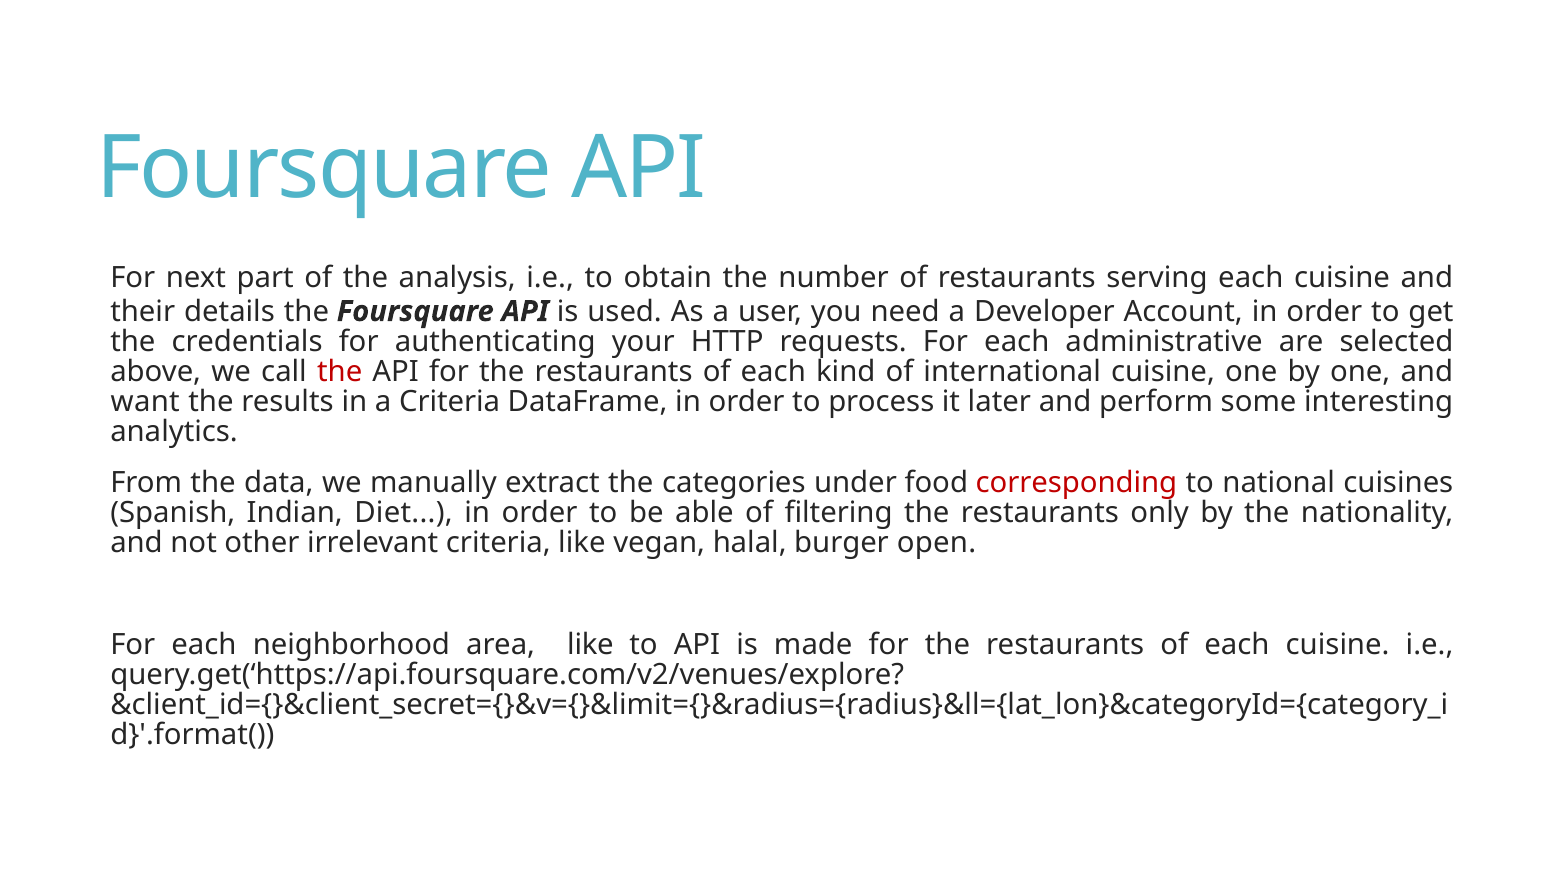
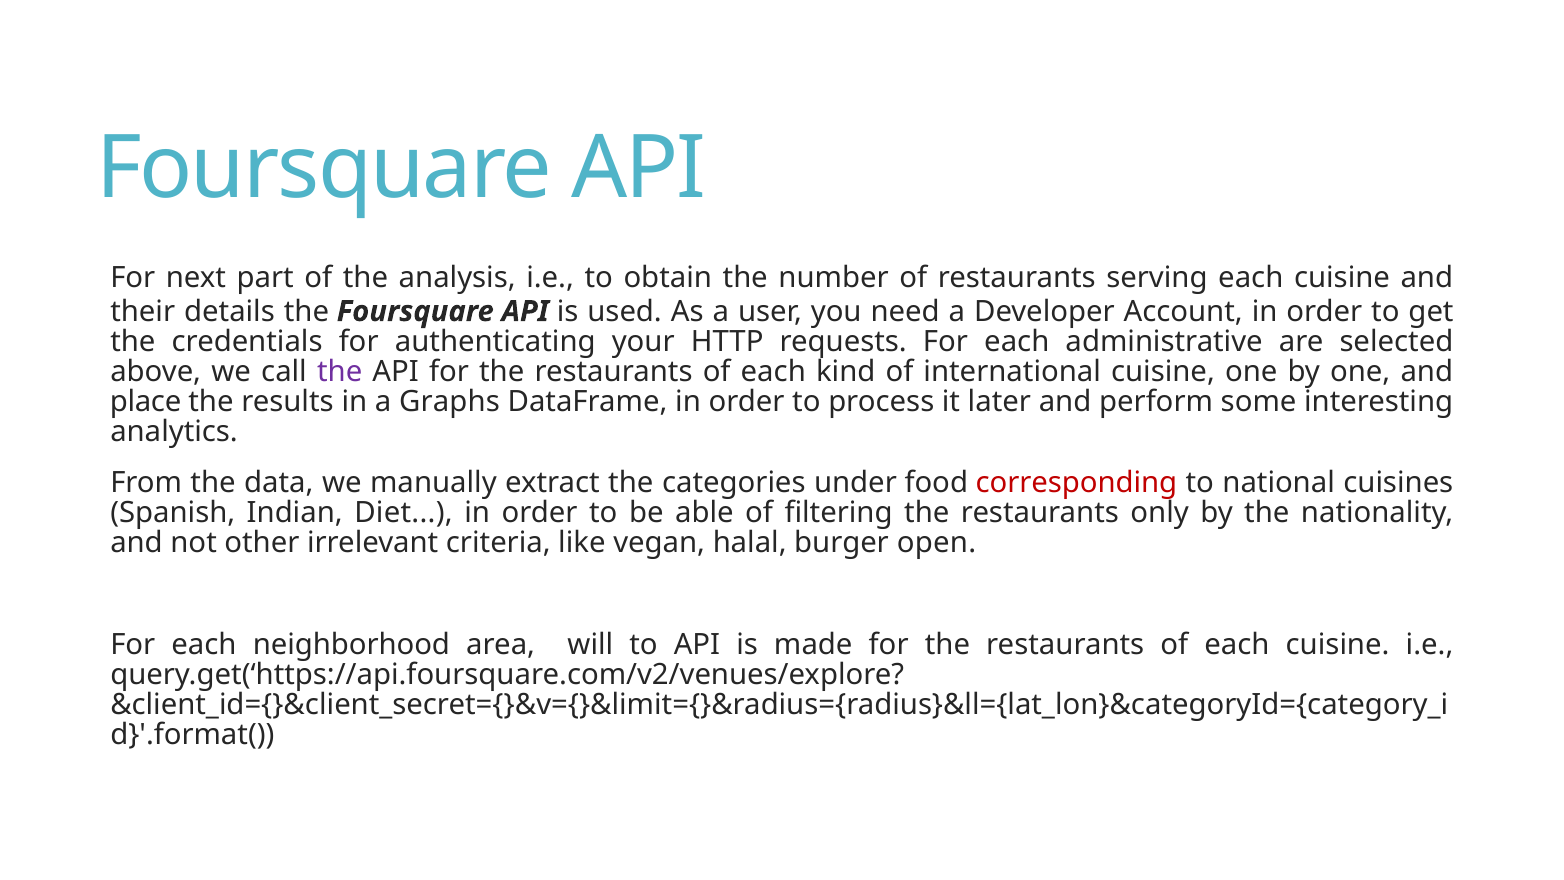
the at (340, 372) colour: red -> purple
want: want -> place
a Criteria: Criteria -> Graphs
area like: like -> will
